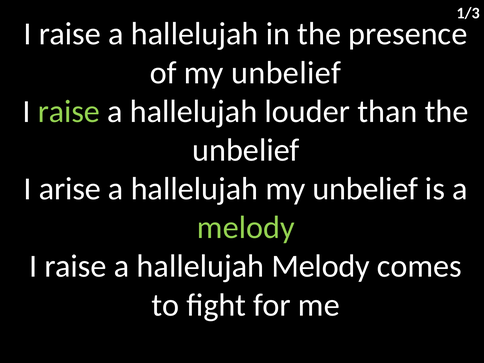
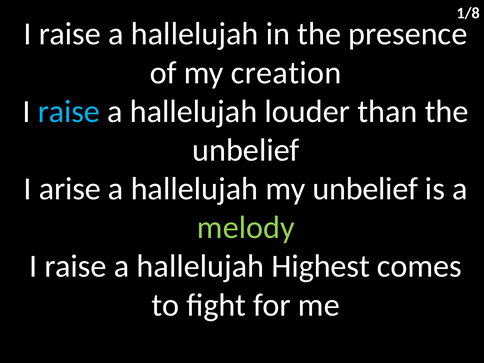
1/3: 1/3 -> 1/8
of my unbelief: unbelief -> creation
raise at (69, 111) colour: light green -> light blue
hallelujah Melody: Melody -> Highest
